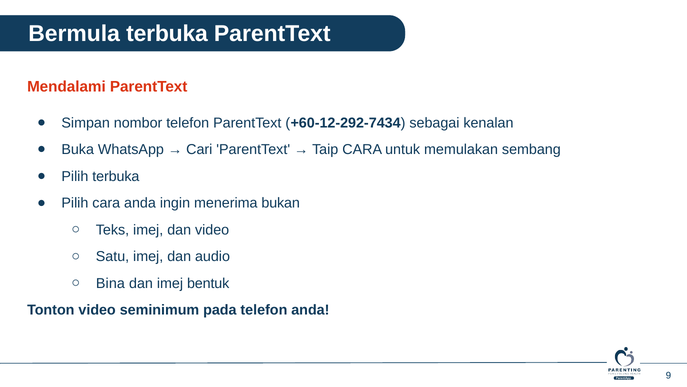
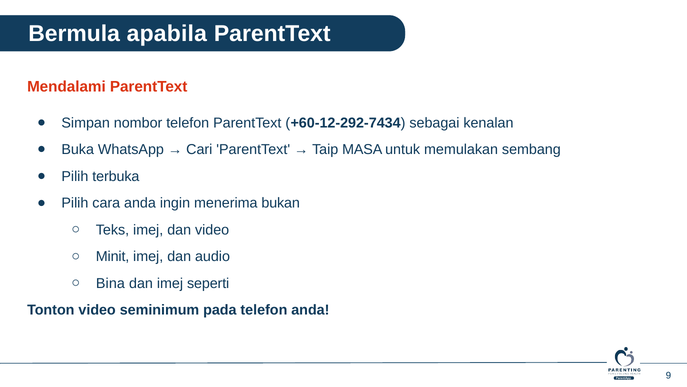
Bermula terbuka: terbuka -> apabila
Taip CARA: CARA -> MASA
Satu: Satu -> Minit
bentuk: bentuk -> seperti
